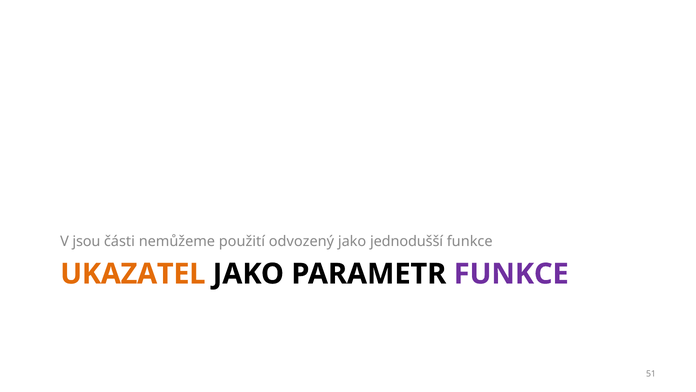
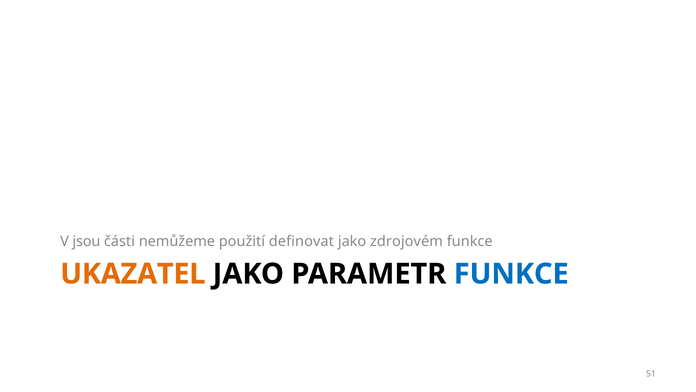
odvozený: odvozený -> definovat
jednodušší: jednodušší -> zdrojovém
FUNKCE at (511, 274) colour: purple -> blue
